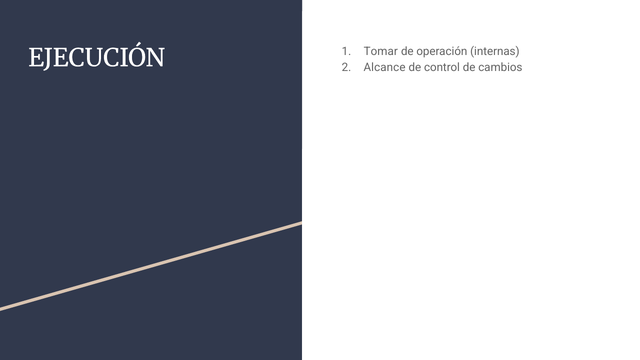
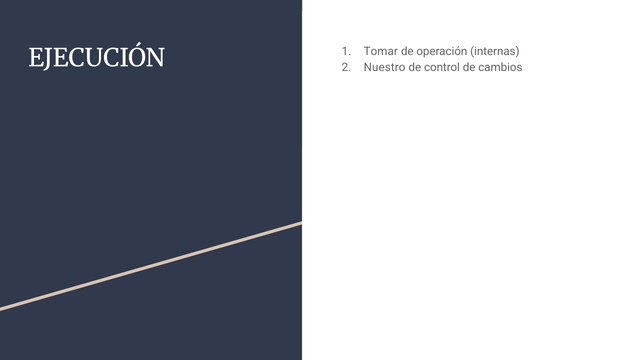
Alcance: Alcance -> Nuestro
